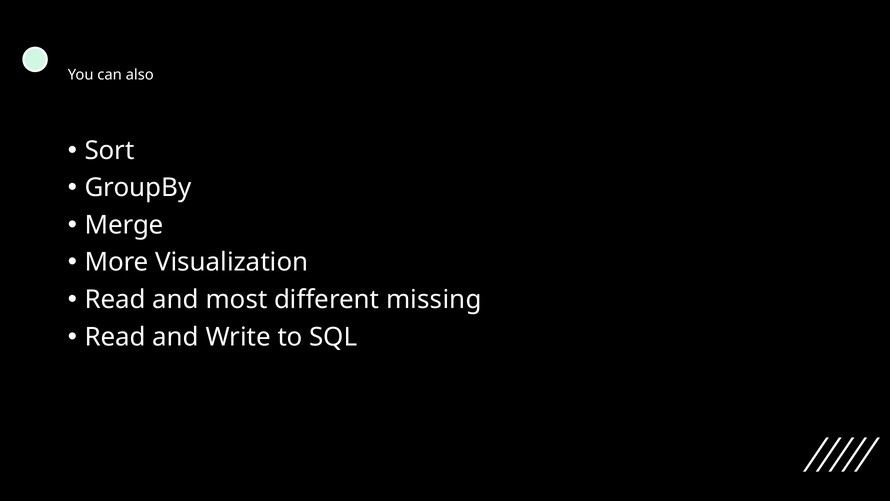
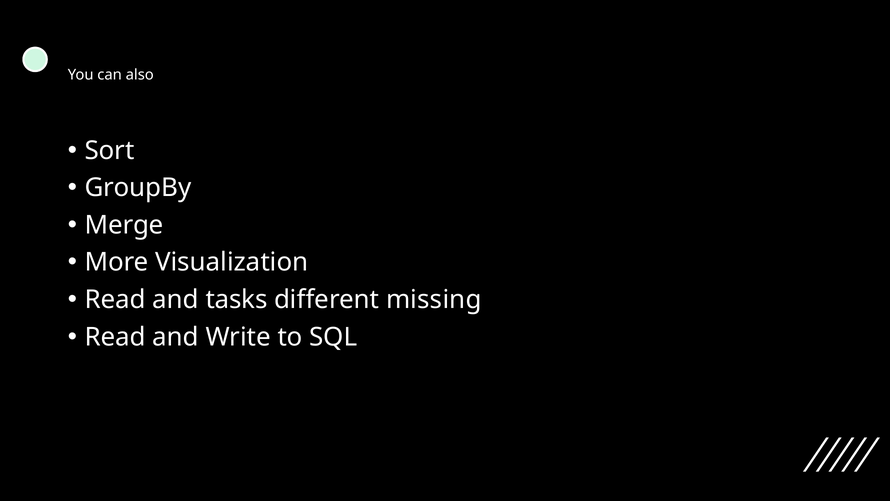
most: most -> tasks
